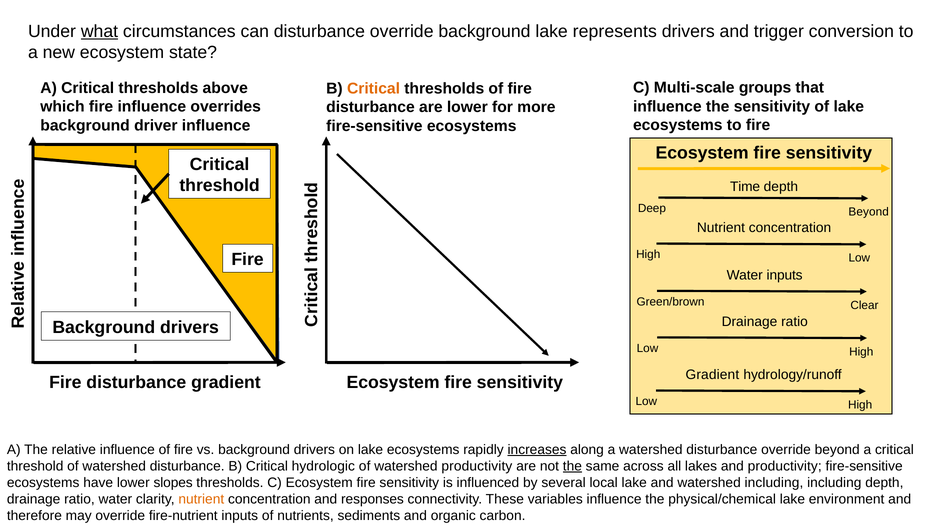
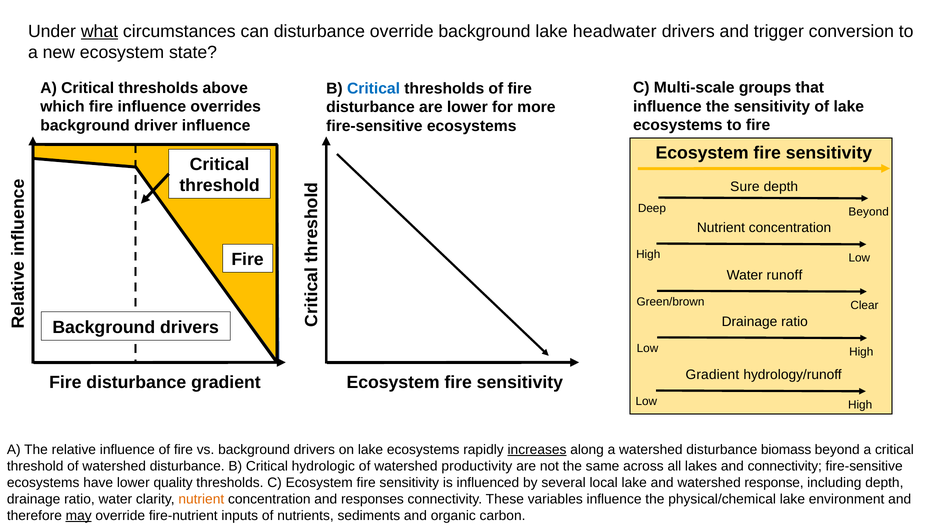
represents: represents -> headwater
Critical at (374, 88) colour: orange -> blue
Time: Time -> Sure
Water inputs: inputs -> runoff
watershed disturbance override: override -> biomass
the at (572, 466) underline: present -> none
and productivity: productivity -> connectivity
slopes: slopes -> quality
watershed including: including -> response
may underline: none -> present
